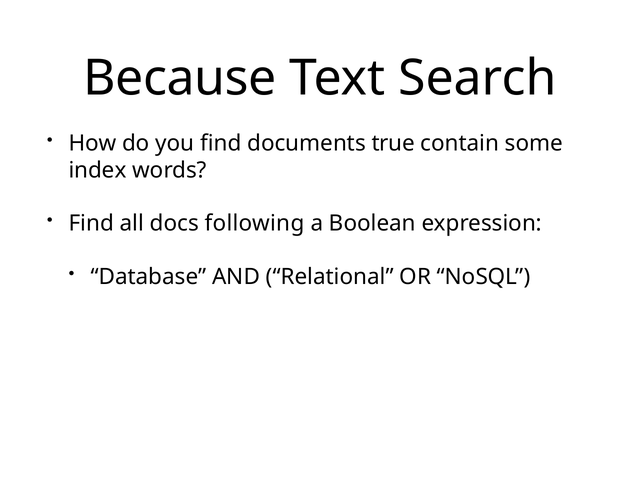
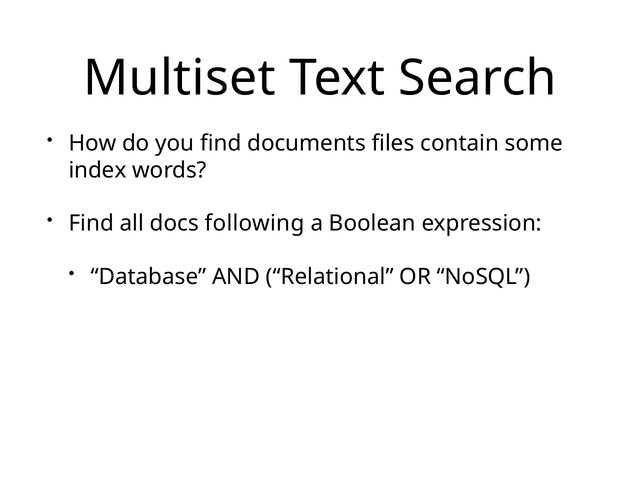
Because: Because -> Multiset
true: true -> files
